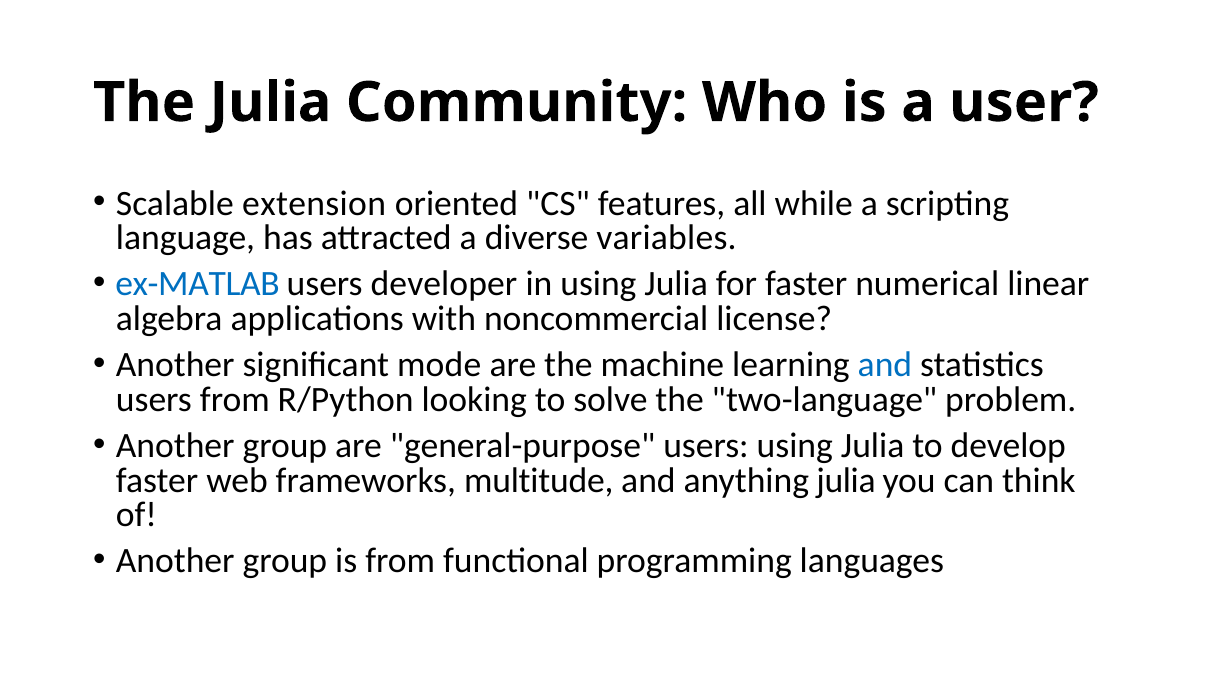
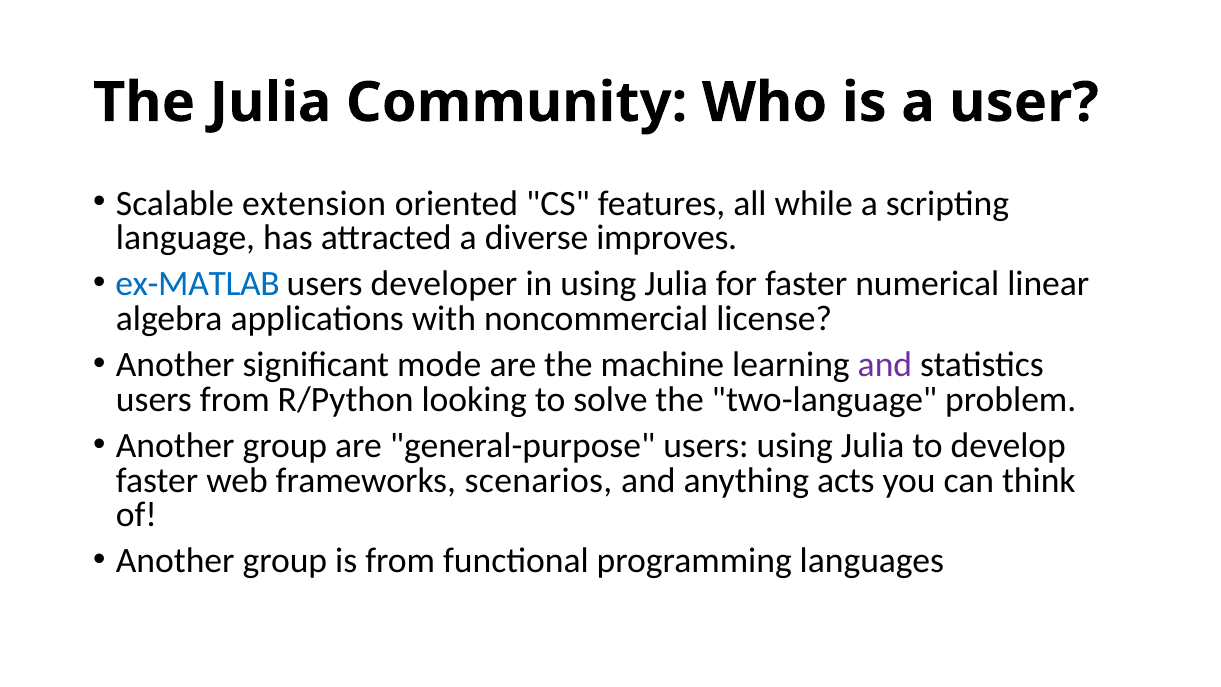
variables: variables -> improves
and at (885, 365) colour: blue -> purple
multitude: multitude -> scenarios
anything julia: julia -> acts
